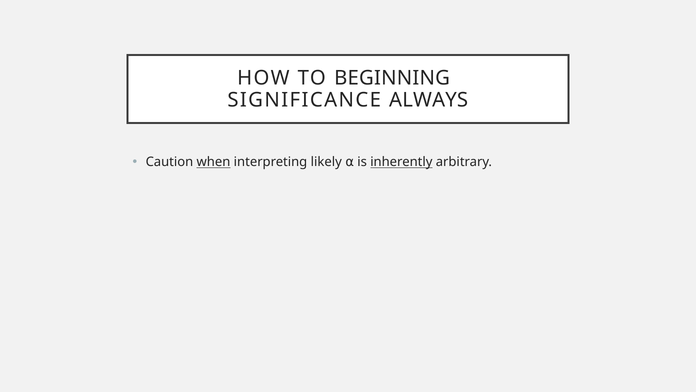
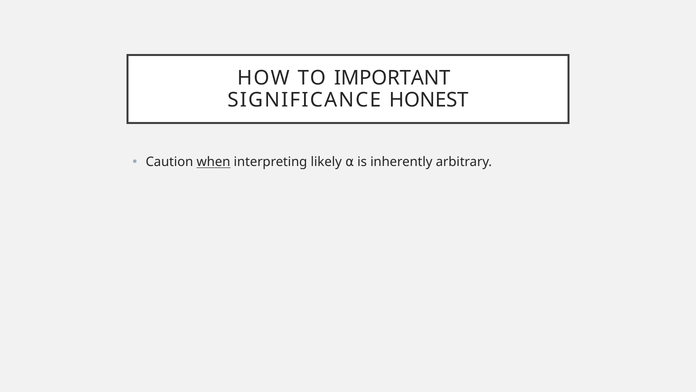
BEGINNING: BEGINNING -> IMPORTANT
ALWAYS: ALWAYS -> HONEST
inherently underline: present -> none
